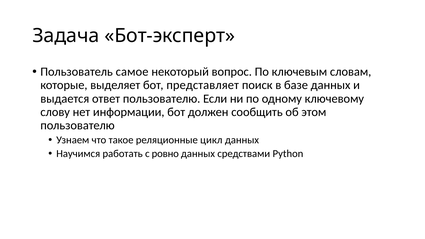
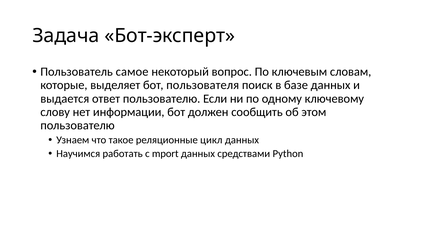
представляет: представляет -> пользователя
ровно: ровно -> mport
